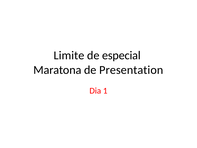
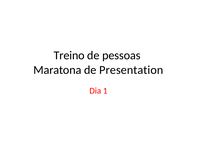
Limite: Limite -> Treino
especial: especial -> pessoas
